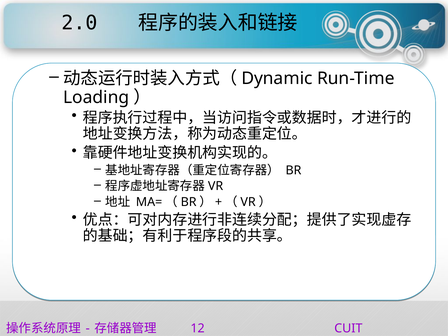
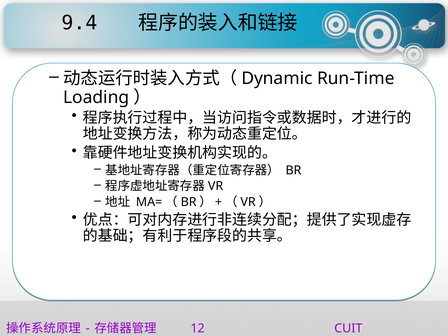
2.0: 2.0 -> 9.4
